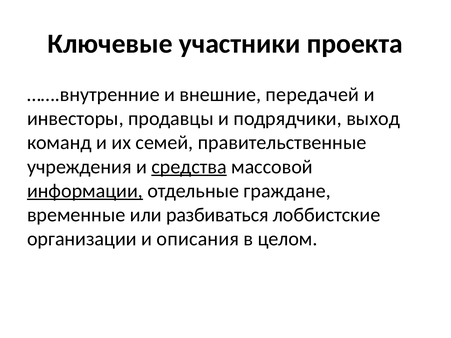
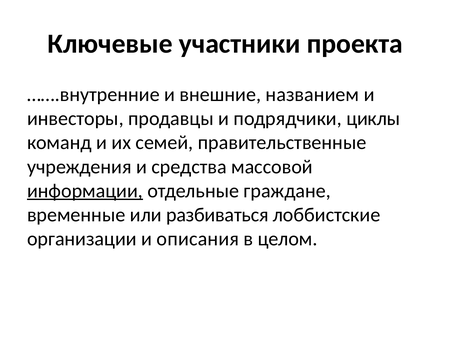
передачей: передачей -> названием
выход: выход -> циклы
средства underline: present -> none
